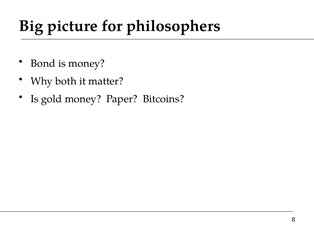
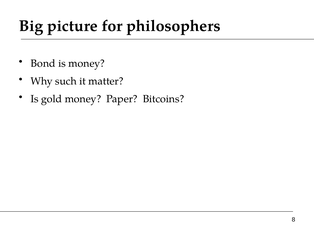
both: both -> such
